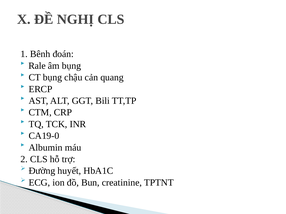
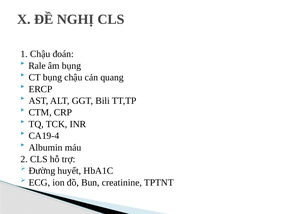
1 Bênh: Bênh -> Chậu
CA19-0: CA19-0 -> CA19-4
